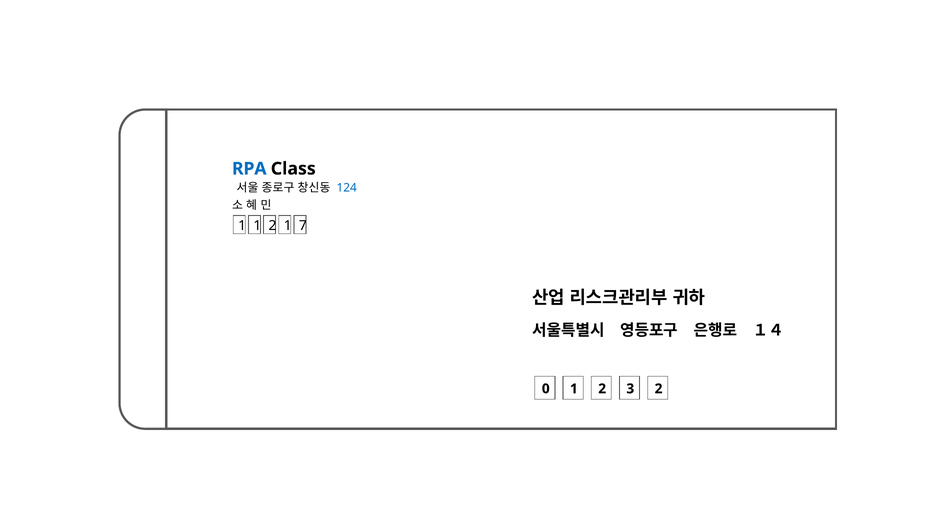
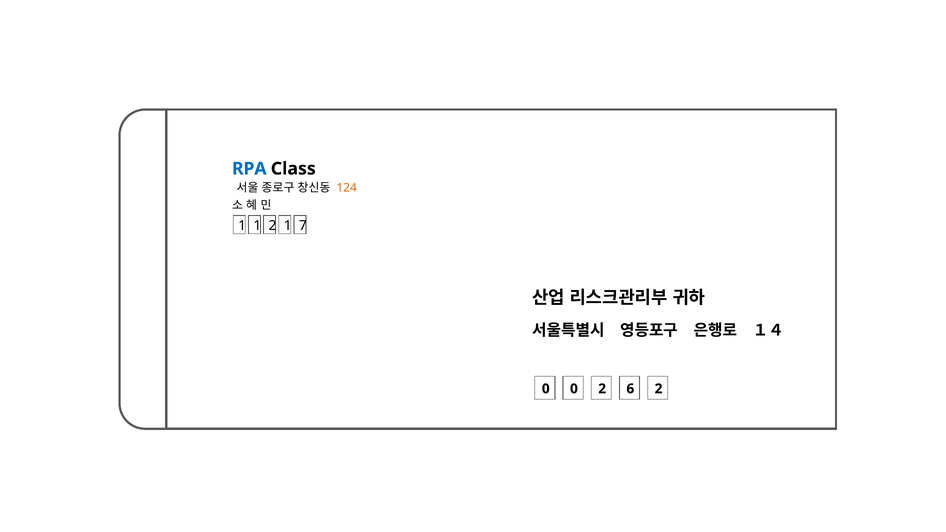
124 colour: blue -> orange
0 1: 1 -> 0
3: 3 -> 6
